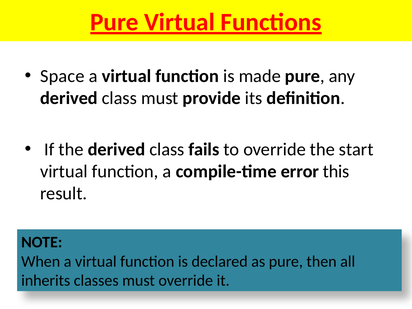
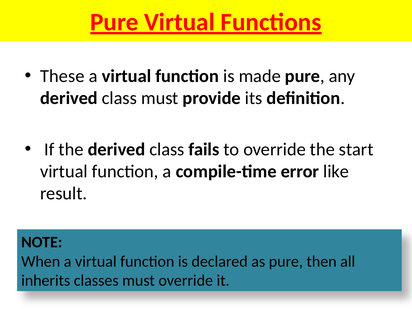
Space: Space -> These
this: this -> like
